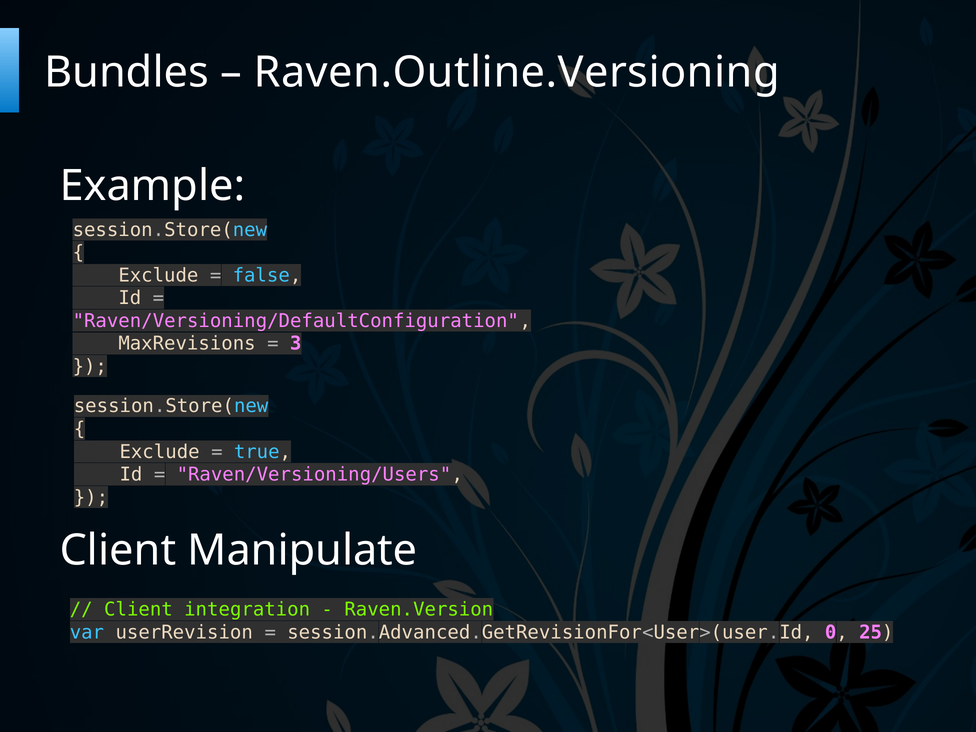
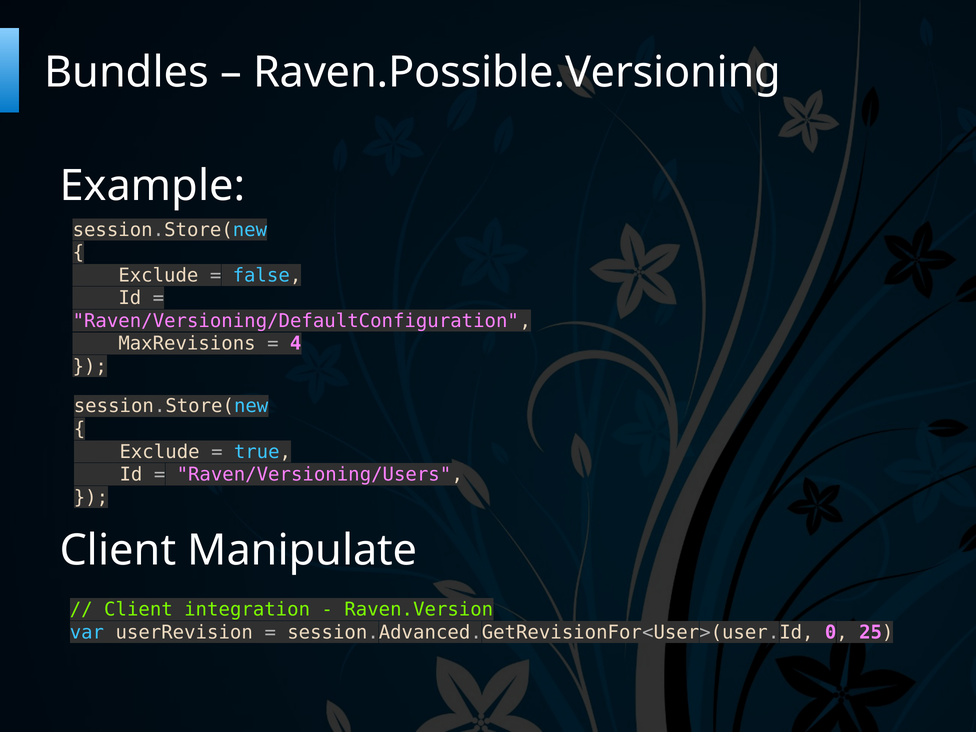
Raven.Outline.Versioning: Raven.Outline.Versioning -> Raven.Possible.Versioning
3: 3 -> 4
